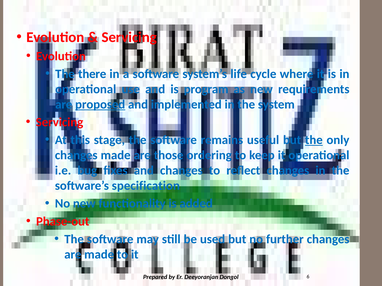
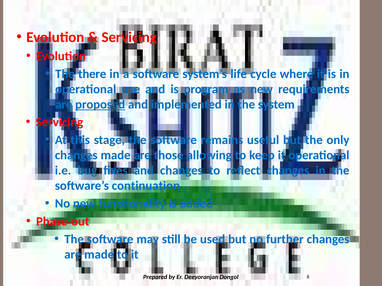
the at (314, 140) underline: present -> none
ordering: ordering -> allowing
specification: specification -> continuation
